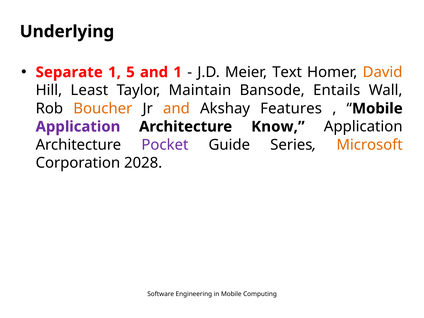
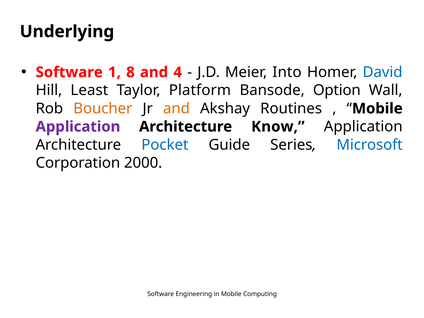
Separate at (69, 72): Separate -> Software
5: 5 -> 8
and 1: 1 -> 4
Text: Text -> Into
David colour: orange -> blue
Maintain: Maintain -> Platform
Entails: Entails -> Option
Features: Features -> Routines
Pocket colour: purple -> blue
Microsoft colour: orange -> blue
2028: 2028 -> 2000
